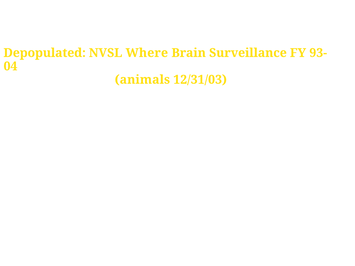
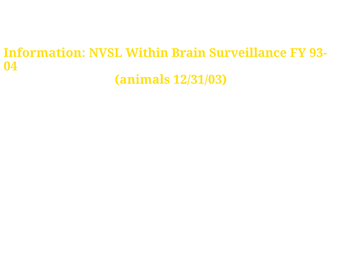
Depopulated: Depopulated -> Information
Where: Where -> Within
